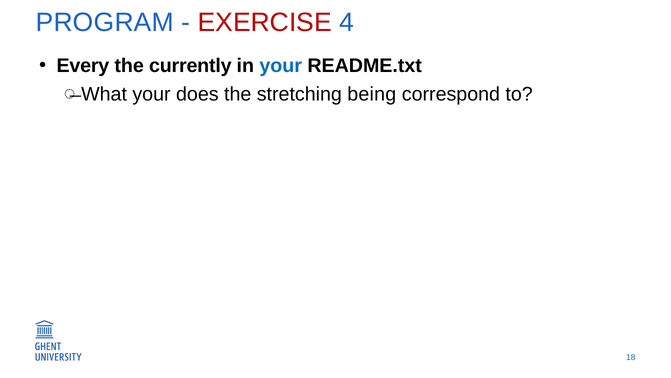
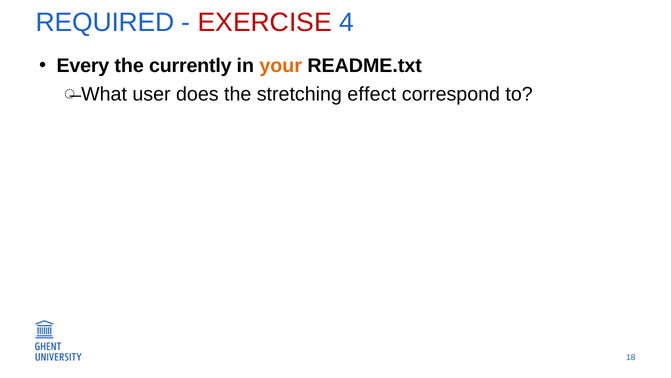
PROGRAM: PROGRAM -> REQUIRED
your at (281, 66) colour: blue -> orange
What your: your -> user
being: being -> effect
